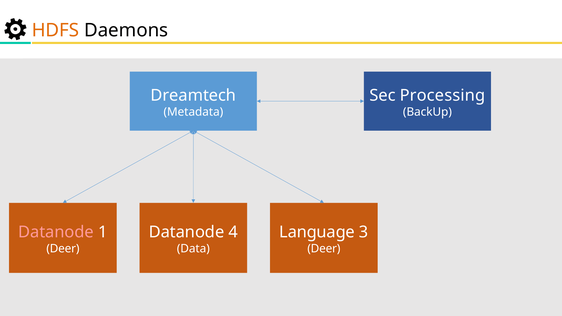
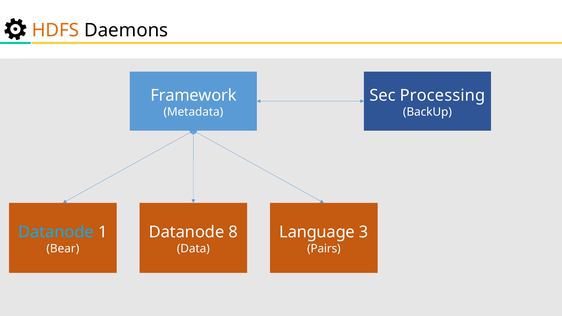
Dreamtech: Dreamtech -> Framework
Datanode at (56, 232) colour: pink -> light blue
4: 4 -> 8
Deer at (63, 249): Deer -> Bear
Deer at (324, 249): Deer -> Pairs
